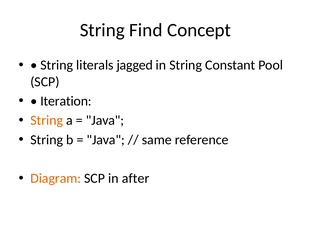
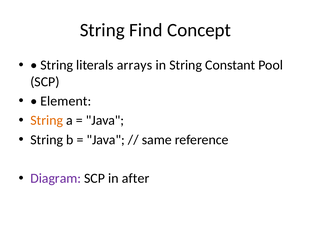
jagged: jagged -> arrays
Iteration: Iteration -> Element
Diagram colour: orange -> purple
